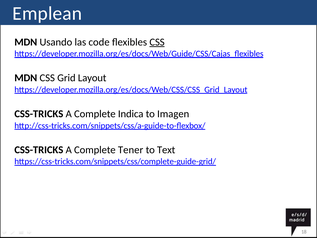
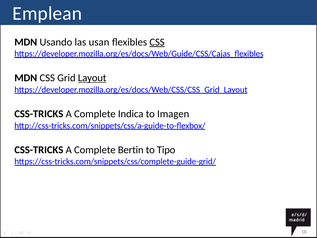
code: code -> usan
Layout underline: none -> present
Tener: Tener -> Bertin
Text: Text -> Tipo
